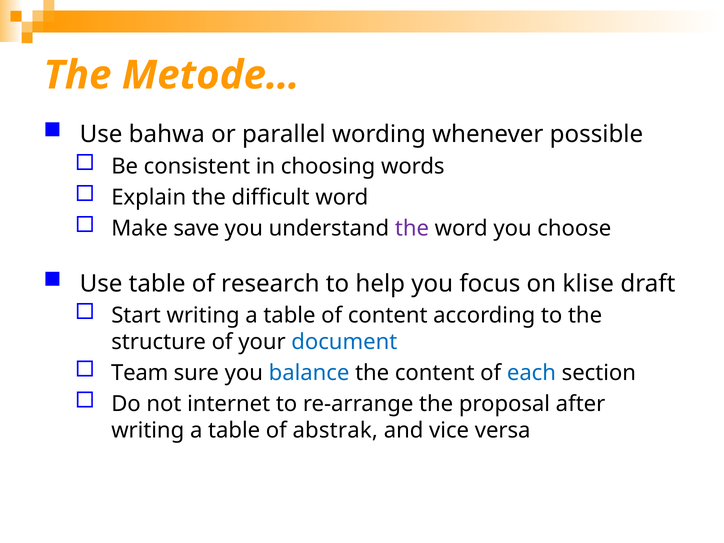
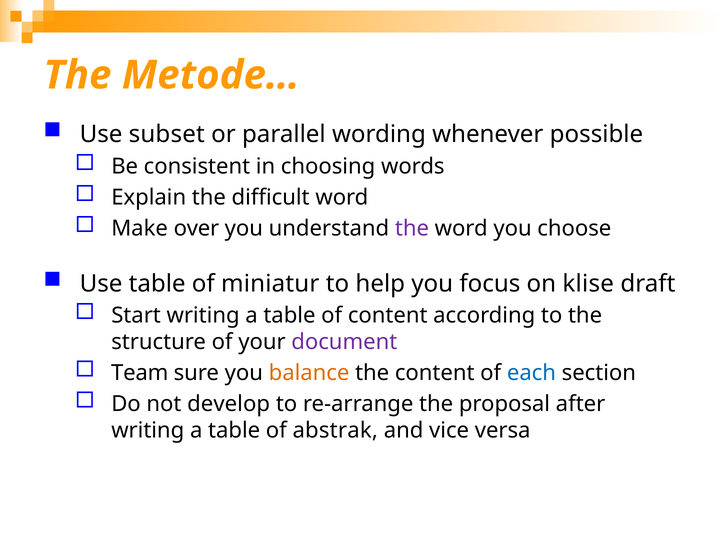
bahwa: bahwa -> subset
save: save -> over
research: research -> miniatur
document colour: blue -> purple
balance colour: blue -> orange
internet: internet -> develop
